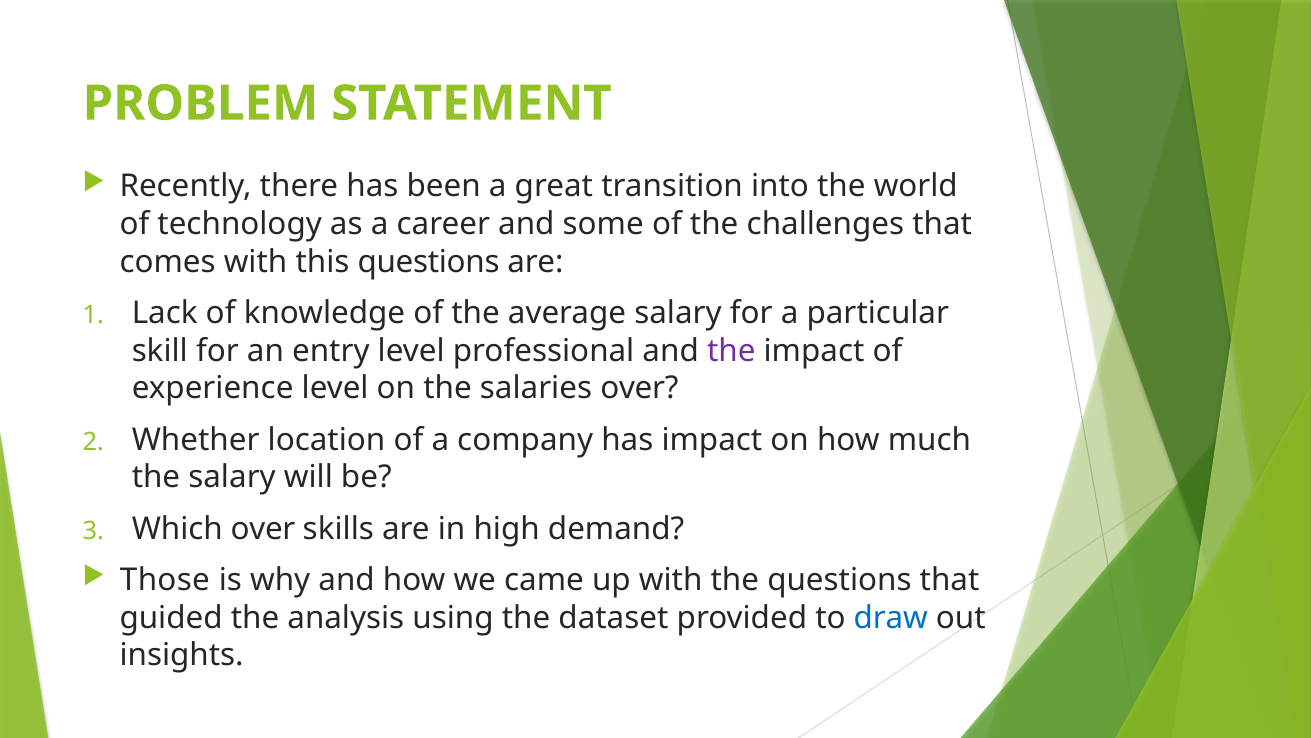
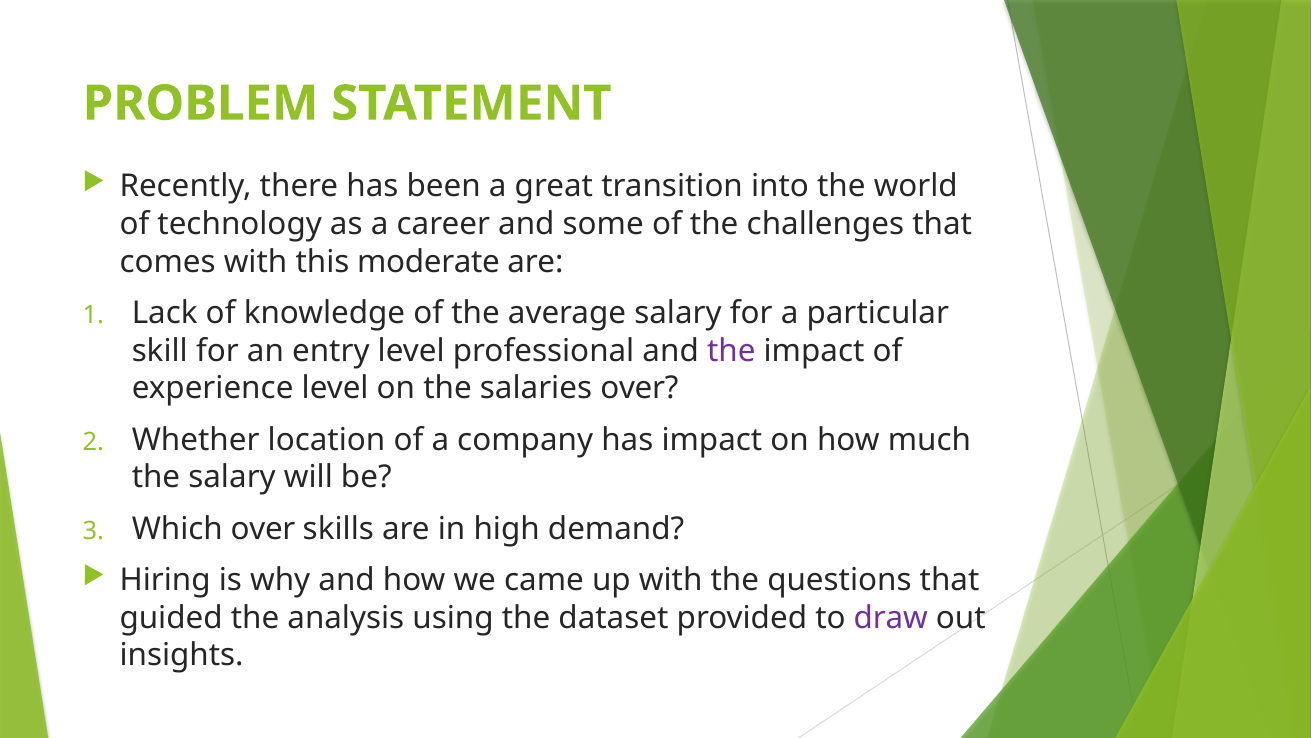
this questions: questions -> moderate
Those: Those -> Hiring
draw colour: blue -> purple
